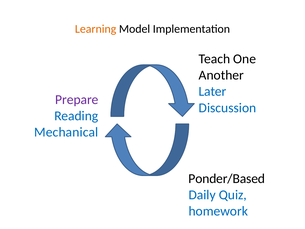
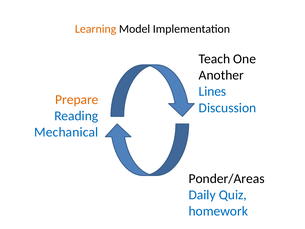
Later: Later -> Lines
Prepare colour: purple -> orange
Ponder/Based: Ponder/Based -> Ponder/Areas
